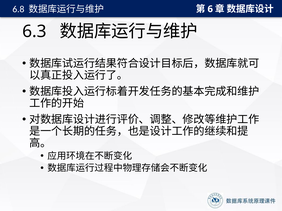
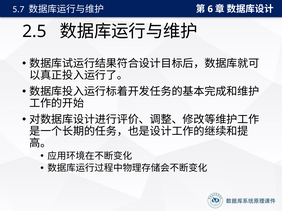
6.8: 6.8 -> 5.7
6.3: 6.3 -> 2.5
